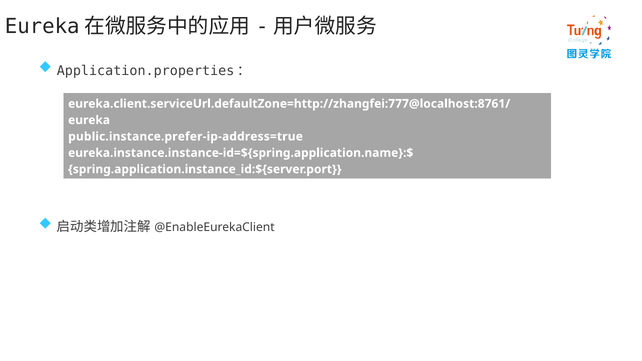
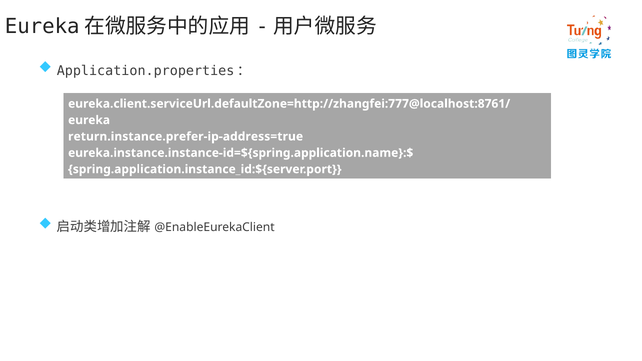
public.instance.prefer-ip-address=true: public.instance.prefer-ip-address=true -> return.instance.prefer-ip-address=true
